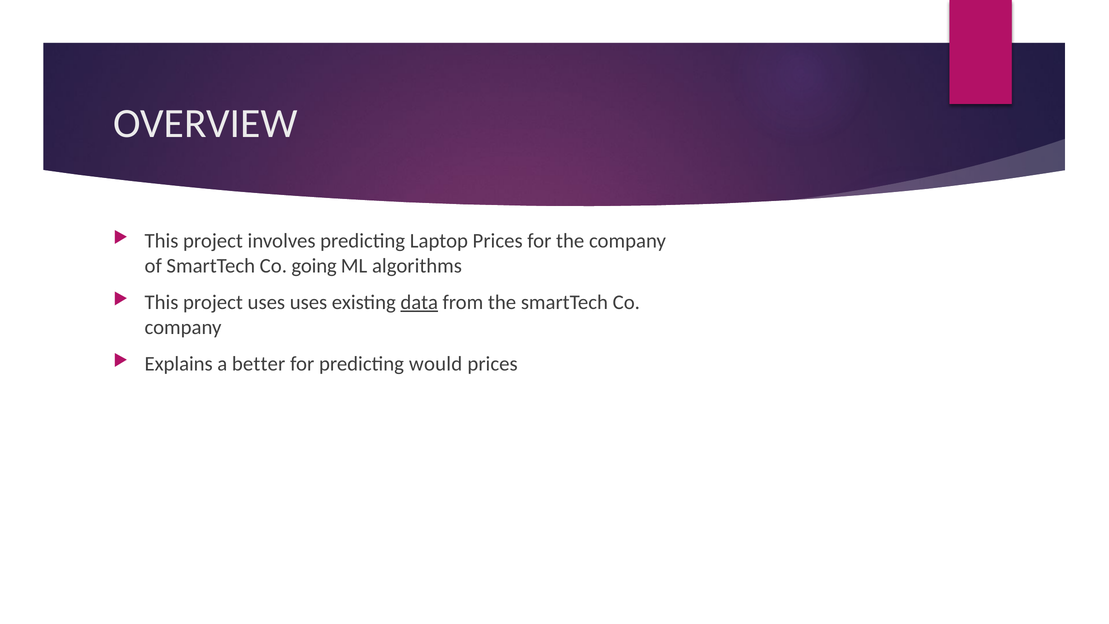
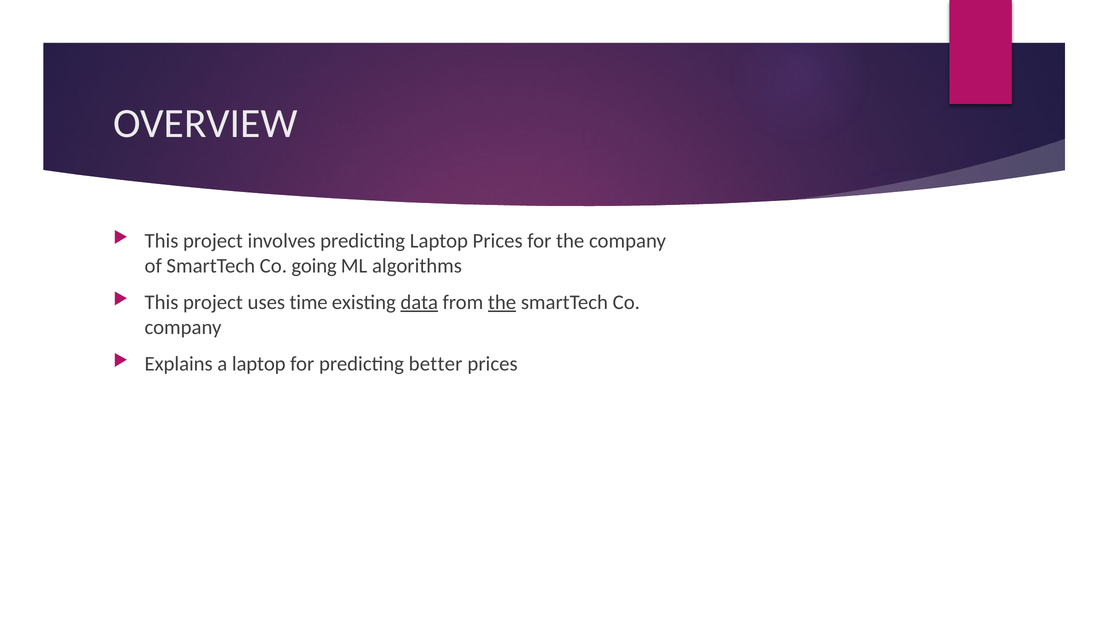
uses uses: uses -> time
the at (502, 302) underline: none -> present
a better: better -> laptop
would: would -> better
